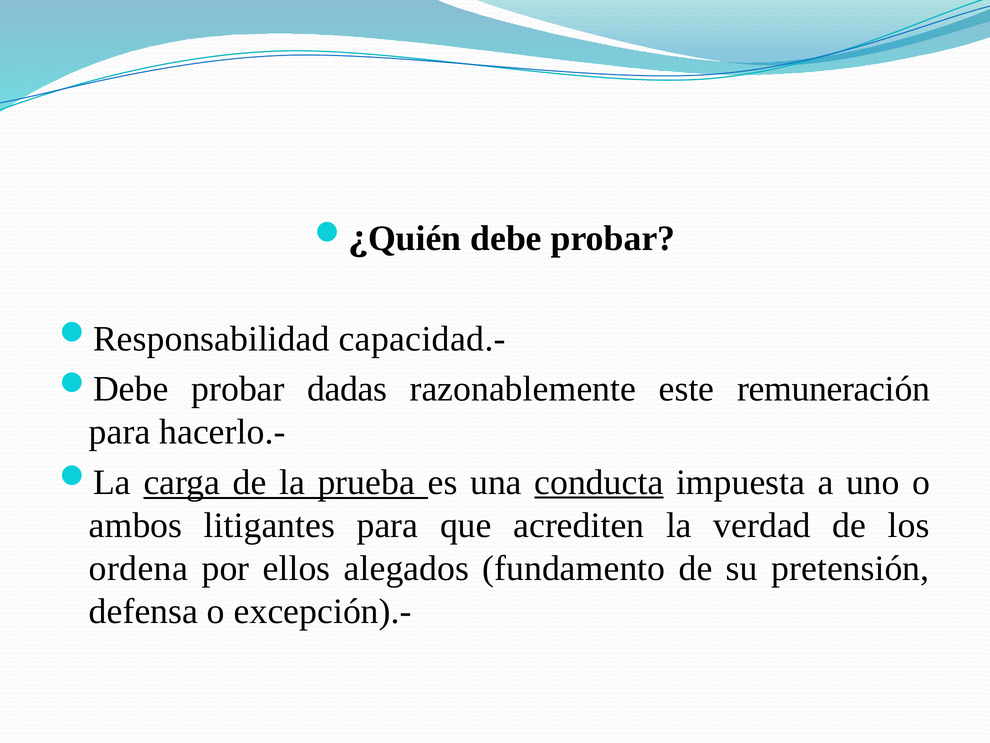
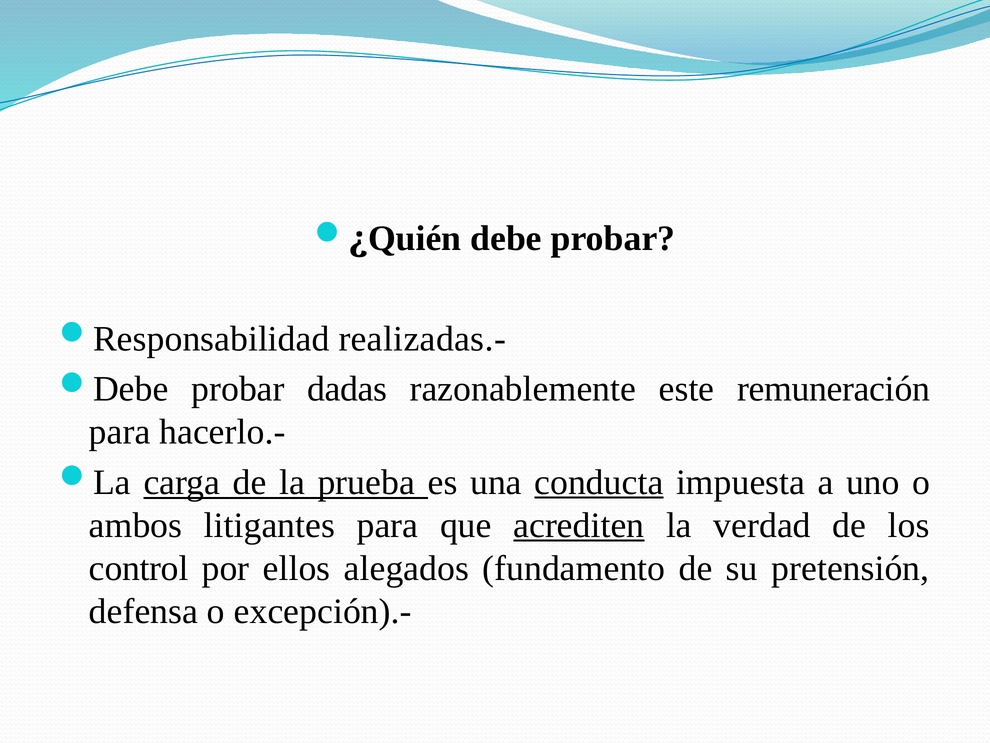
capacidad.-: capacidad.- -> realizadas.-
acrediten underline: none -> present
ordena: ordena -> control
